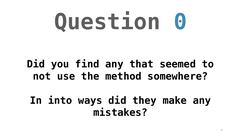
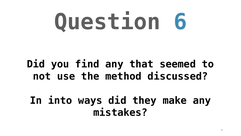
Question 0: 0 -> 6
somewhere: somewhere -> discussed
